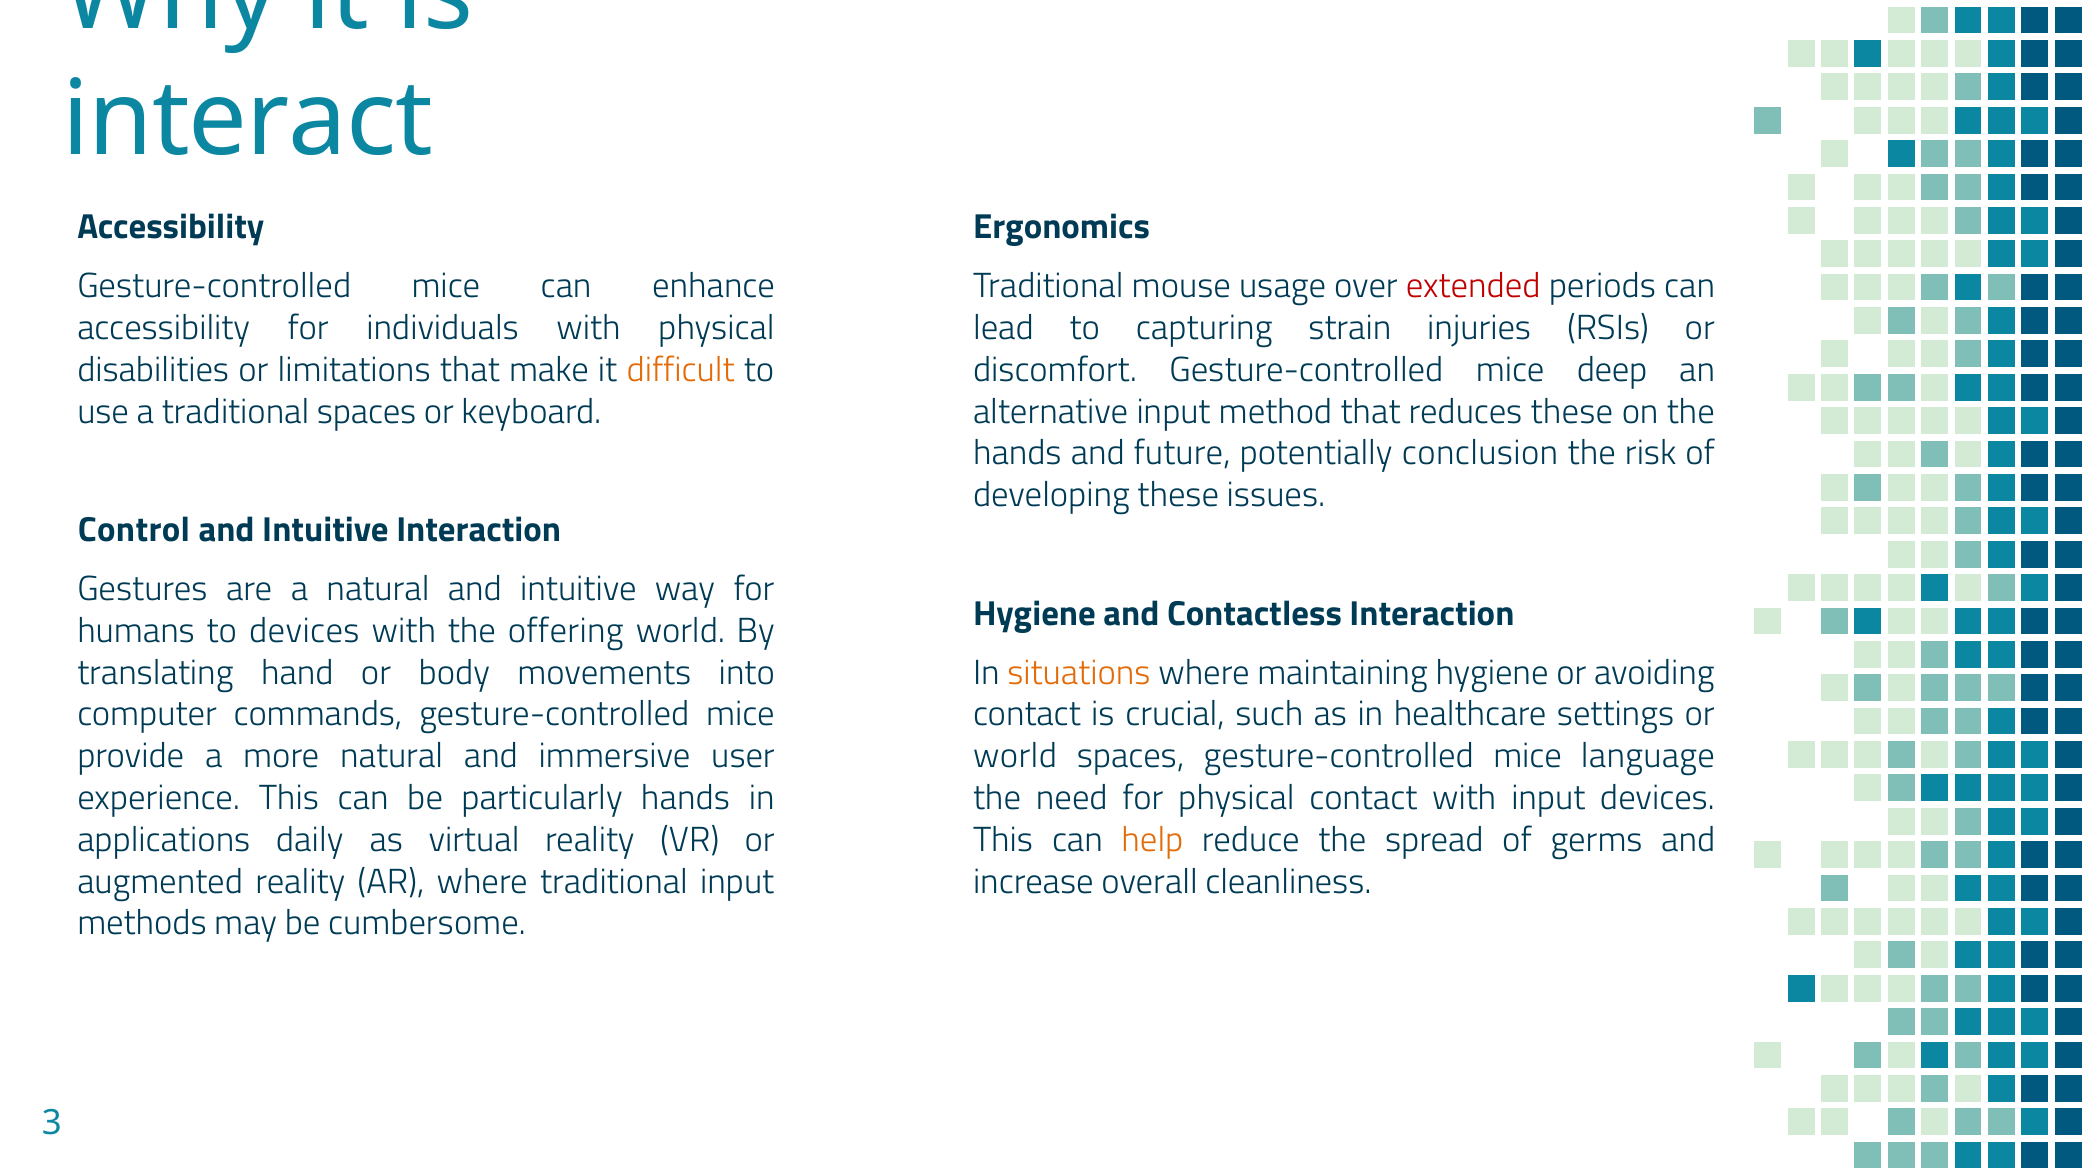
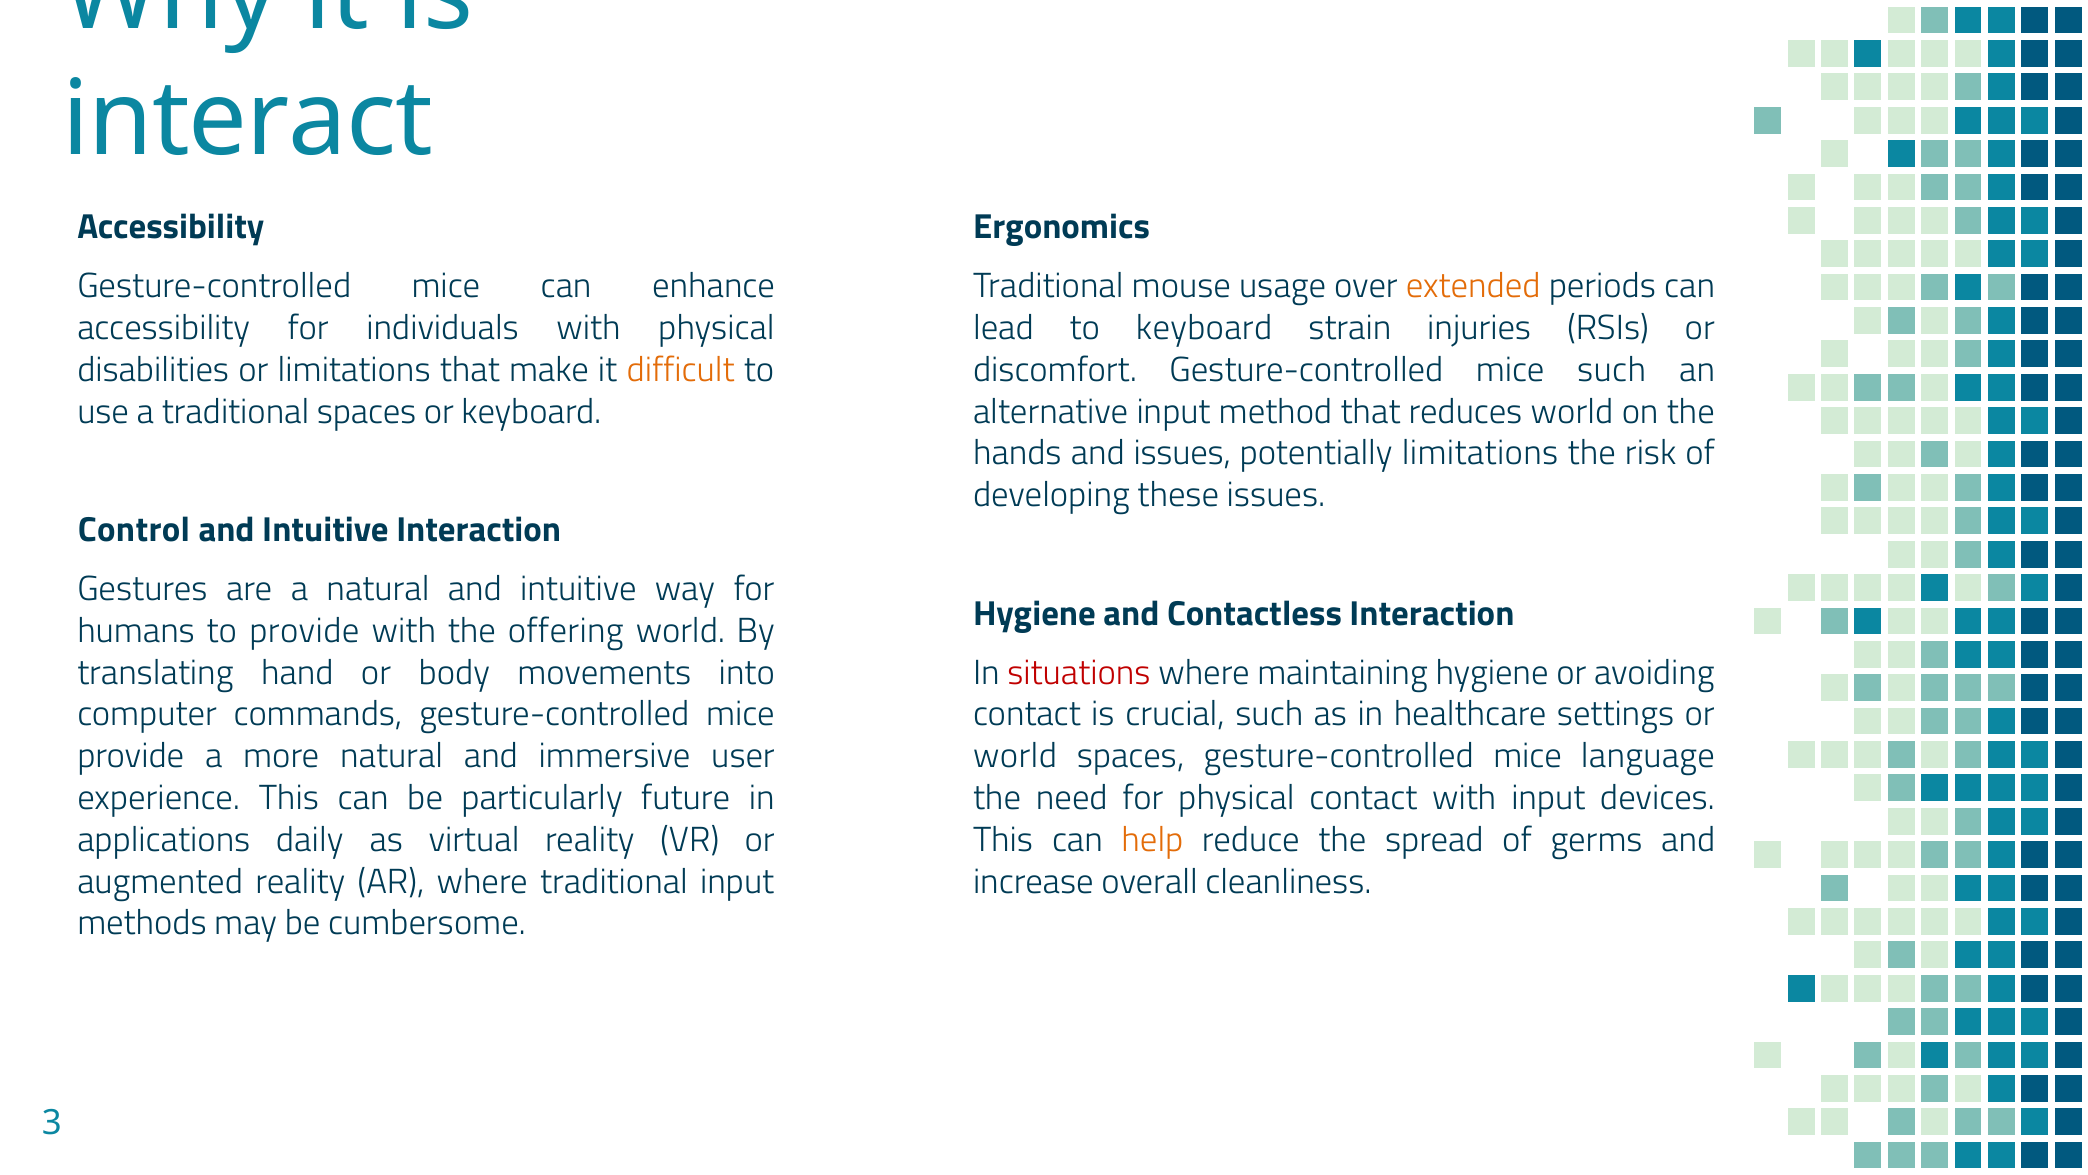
extended colour: red -> orange
to capturing: capturing -> keyboard
mice deep: deep -> such
reduces these: these -> world
and future: future -> issues
potentially conclusion: conclusion -> limitations
to devices: devices -> provide
situations colour: orange -> red
particularly hands: hands -> future
